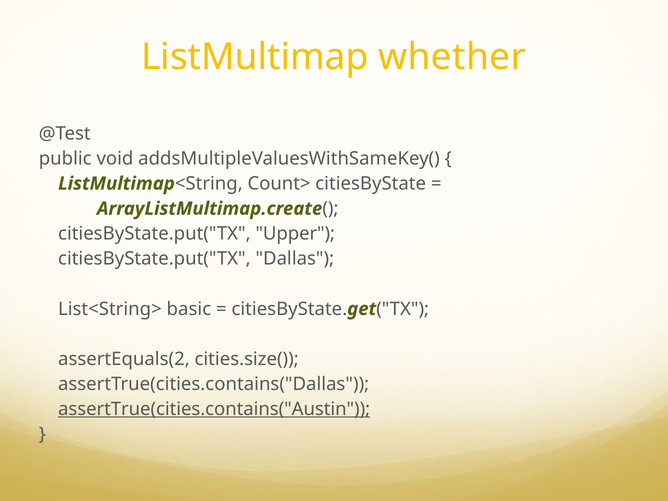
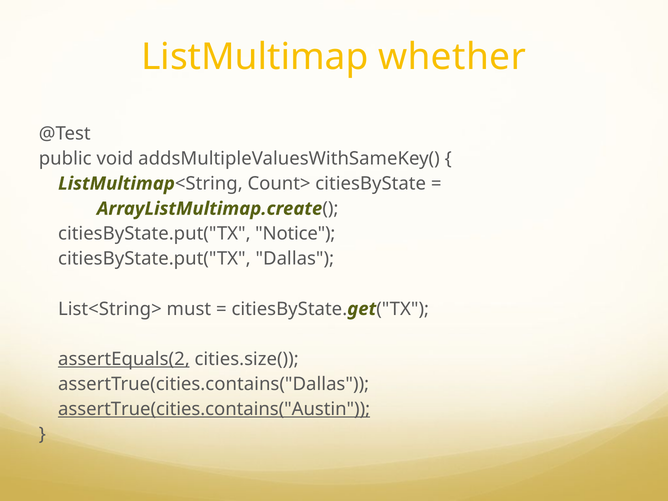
Upper: Upper -> Notice
basic: basic -> must
assertEquals(2 underline: none -> present
